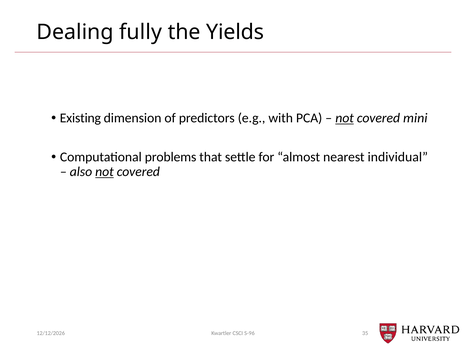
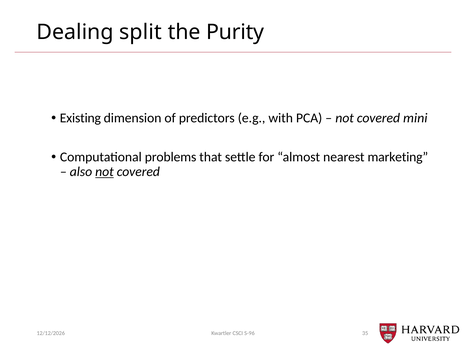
fully: fully -> split
Yields: Yields -> Purity
not at (345, 118) underline: present -> none
individual: individual -> marketing
